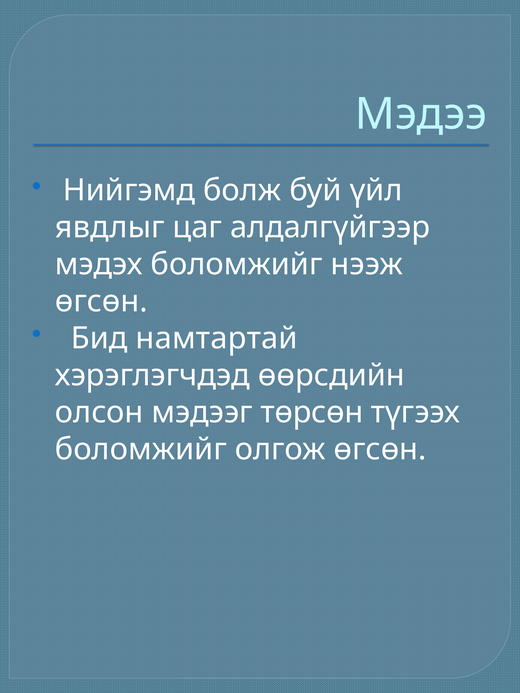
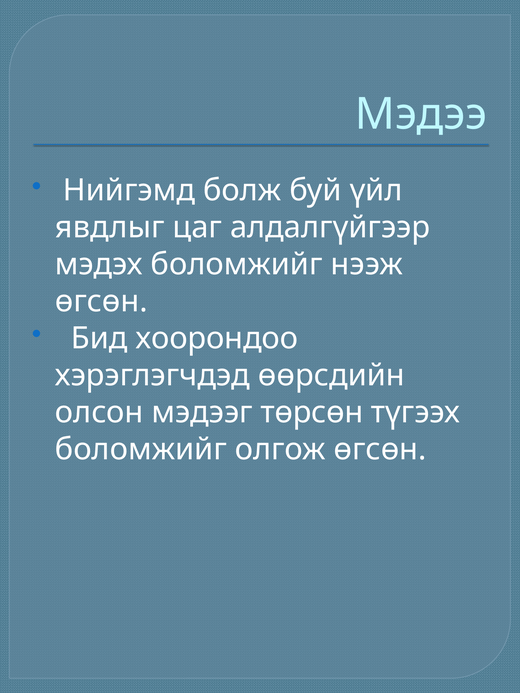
намтартай: намтартай -> хоорондоо
